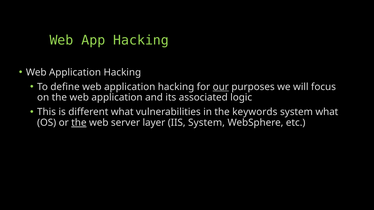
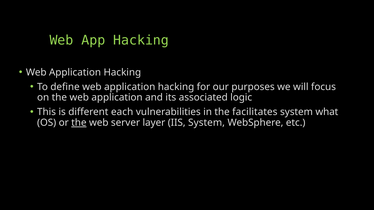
our underline: present -> none
different what: what -> each
keywords: keywords -> facilitates
